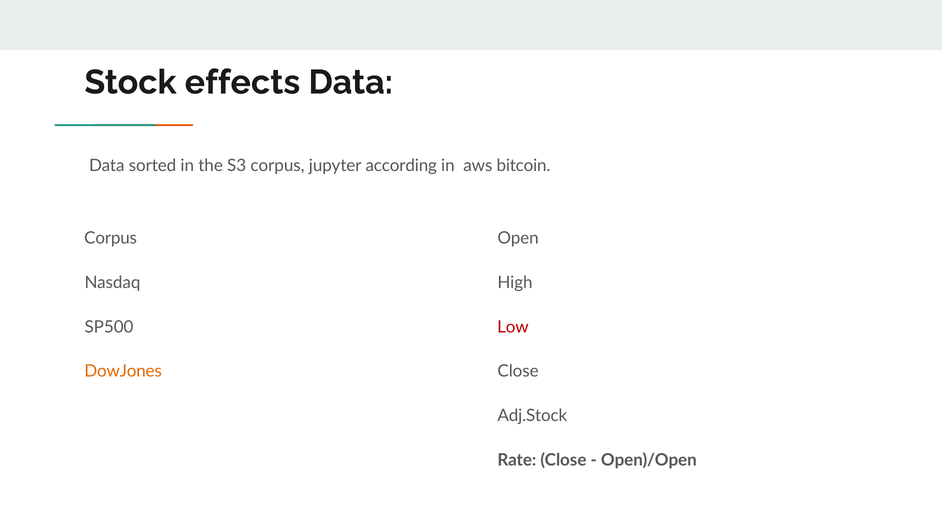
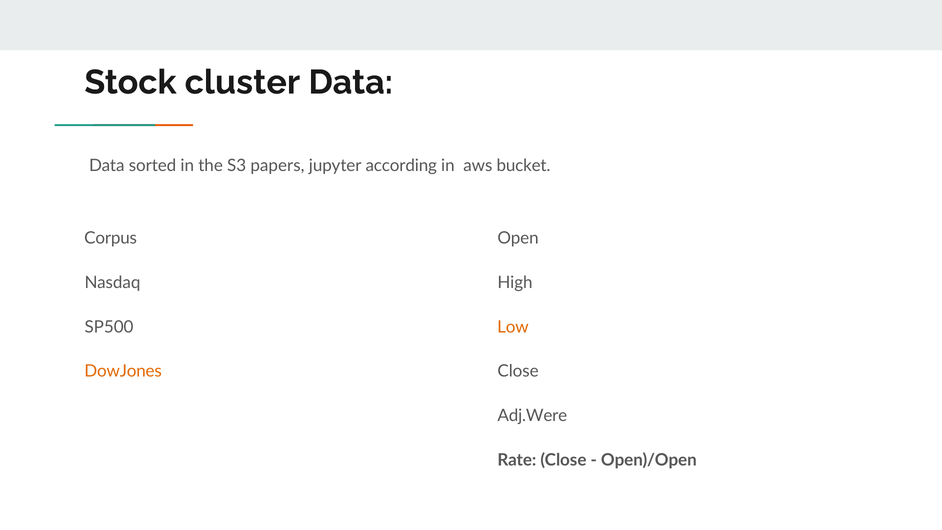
effects: effects -> cluster
S3 corpus: corpus -> papers
bitcoin: bitcoin -> bucket
Low colour: red -> orange
Adj.Stock: Adj.Stock -> Adj.Were
